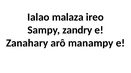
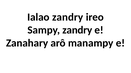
Ialao malaza: malaza -> zandry
